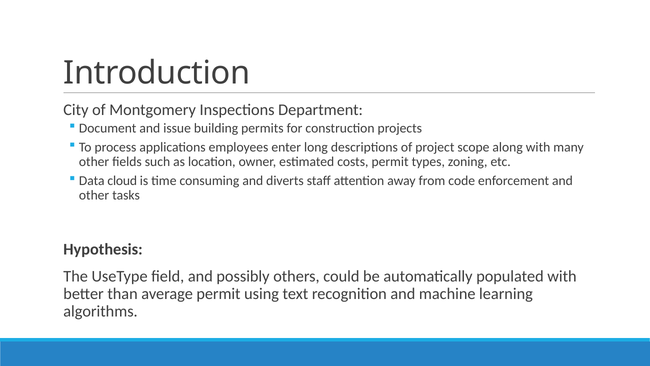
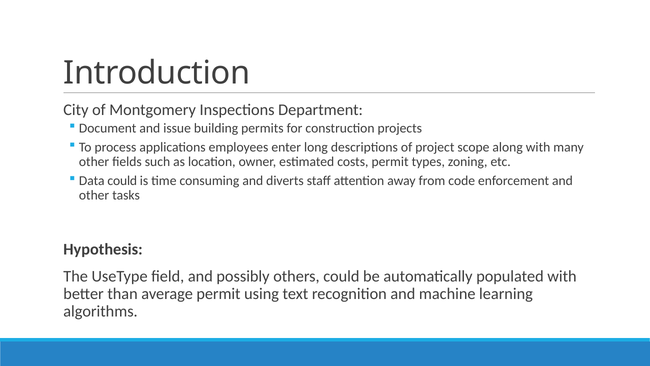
Data cloud: cloud -> could
